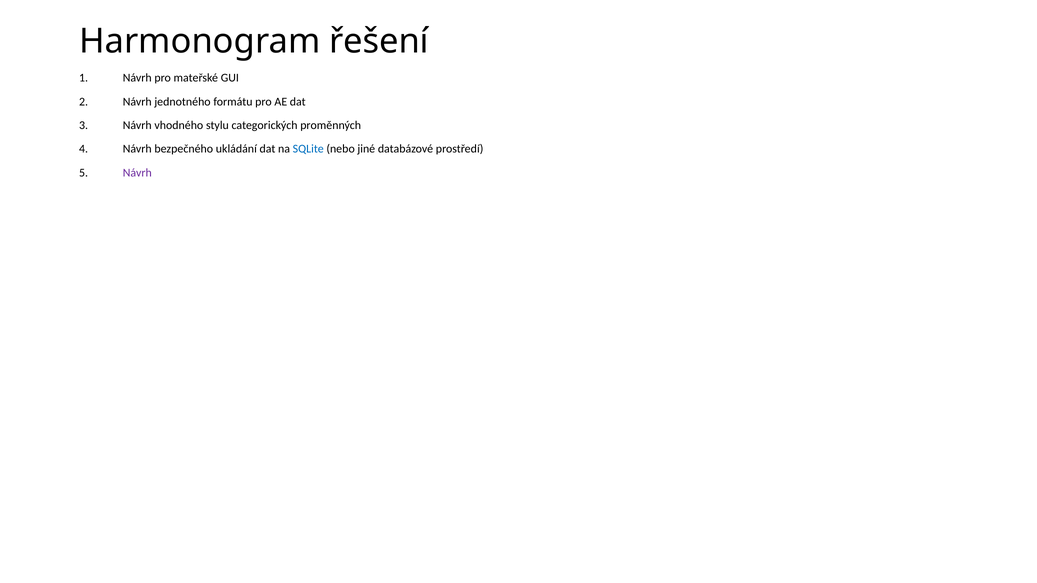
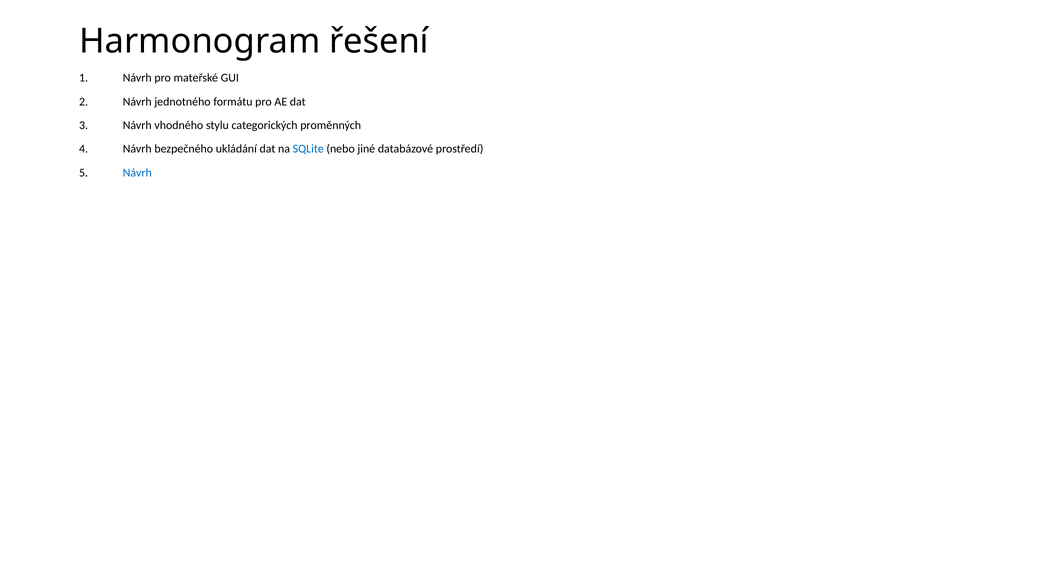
Návrh at (137, 173) colour: purple -> blue
